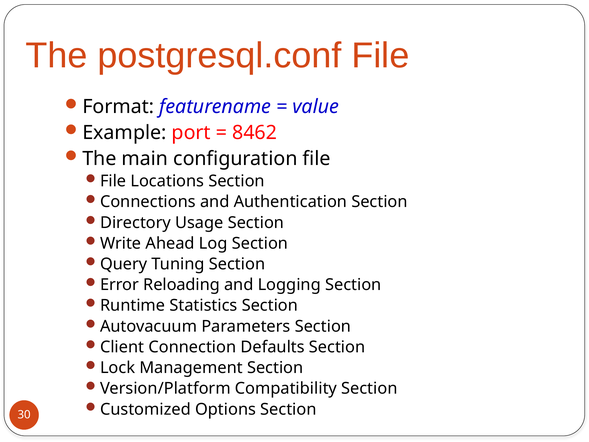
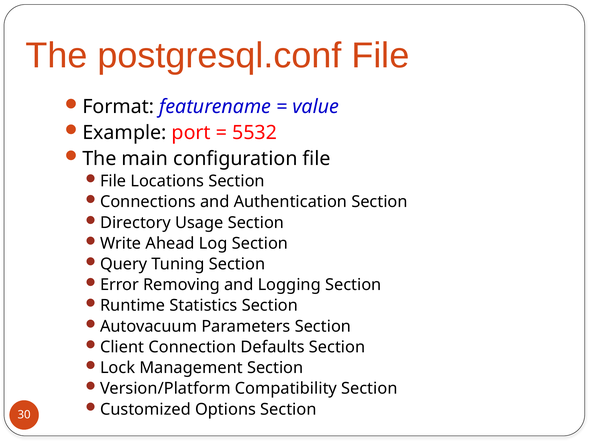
8462: 8462 -> 5532
Reloading: Reloading -> Removing
